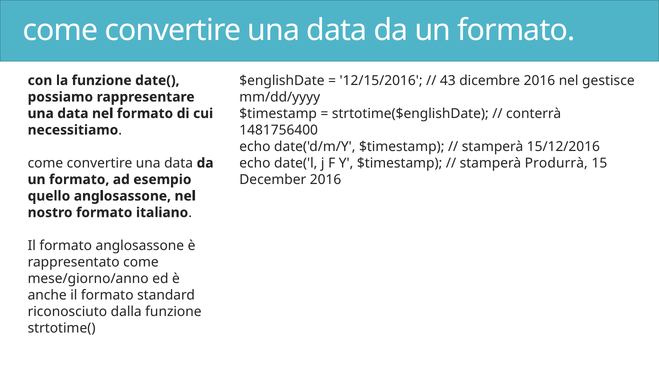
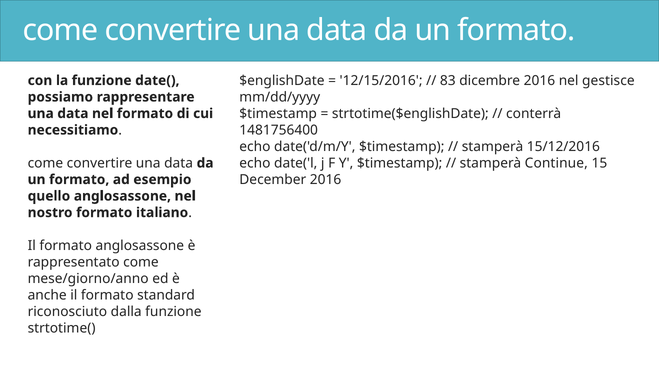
43: 43 -> 83
Produrrà: Produrrà -> Continue
